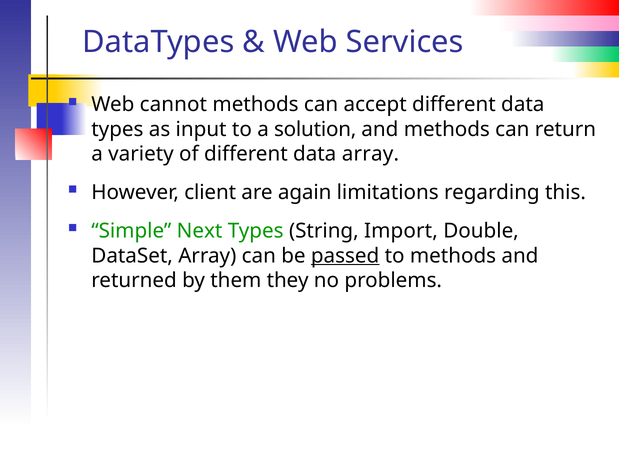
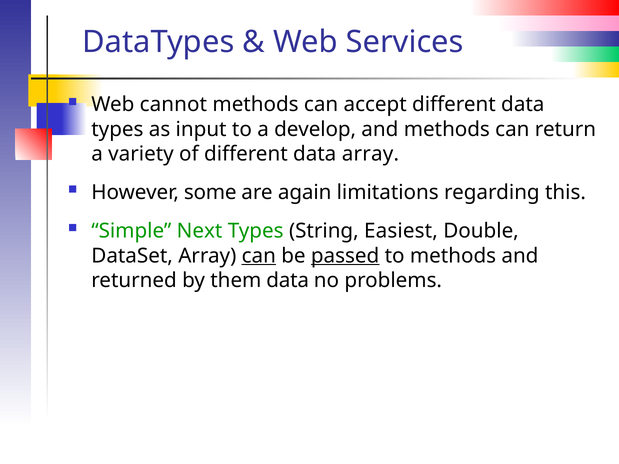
solution: solution -> develop
client: client -> some
Import: Import -> Easiest
can at (259, 256) underline: none -> present
them they: they -> data
